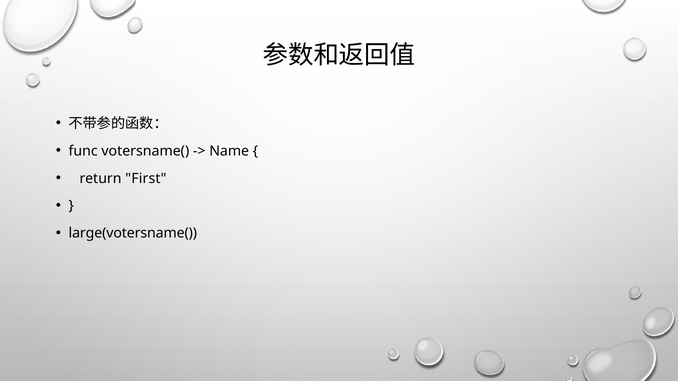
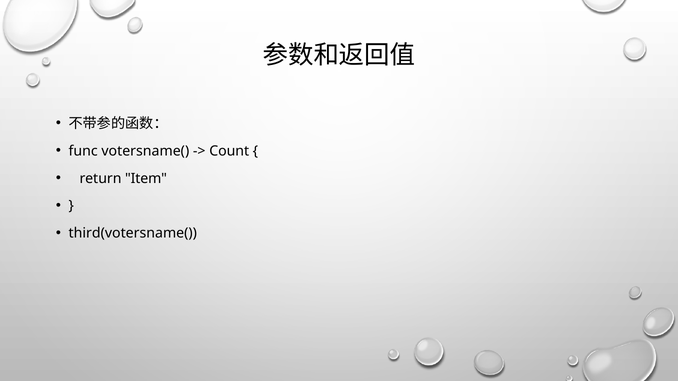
Name: Name -> Count
First: First -> Item
large(votersname(: large(votersname( -> third(votersname(
